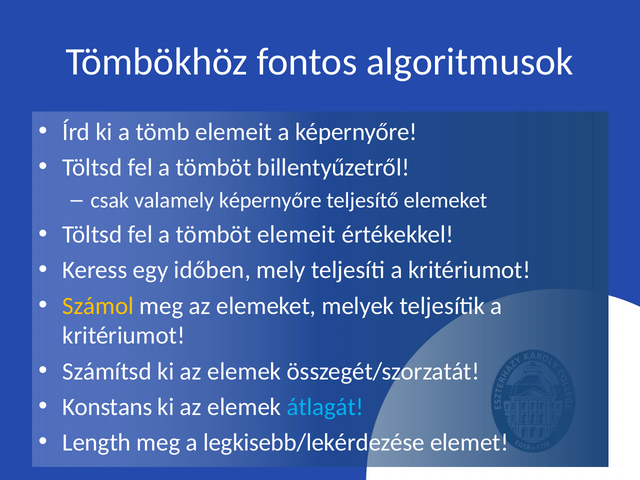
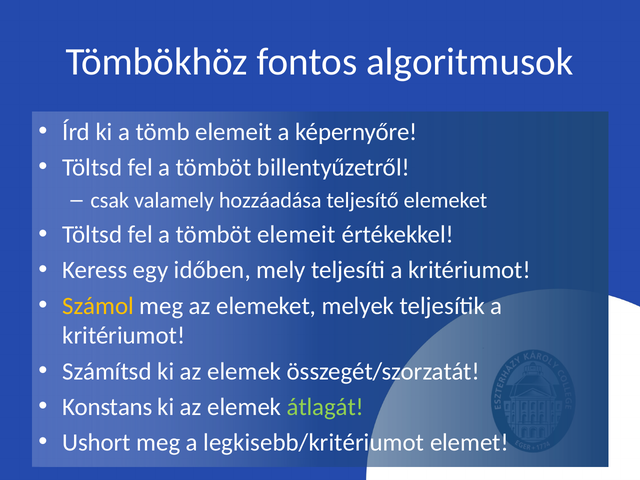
valamely képernyőre: képernyőre -> hozzáadása
átlagát colour: light blue -> light green
Length: Length -> Ushort
legkisebb/lekérdezése: legkisebb/lekérdezése -> legkisebb/kritériumot
